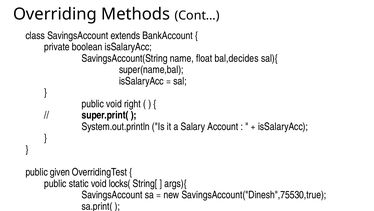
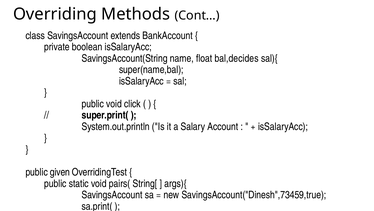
right: right -> click
locks(: locks( -> pairs(
SavingsAccount("Dinesh",75530,true: SavingsAccount("Dinesh",75530,true -> SavingsAccount("Dinesh",73459,true
